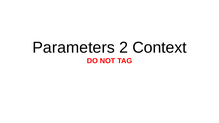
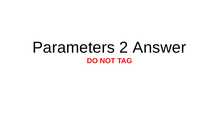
Context: Context -> Answer
